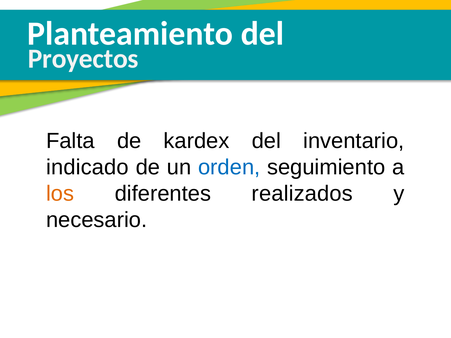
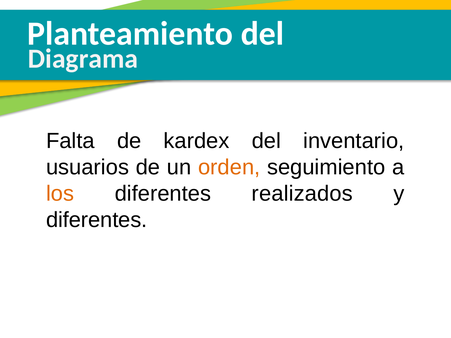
Proyectos: Proyectos -> Diagrama
indicado: indicado -> usuarios
orden colour: blue -> orange
necesario at (97, 220): necesario -> diferentes
